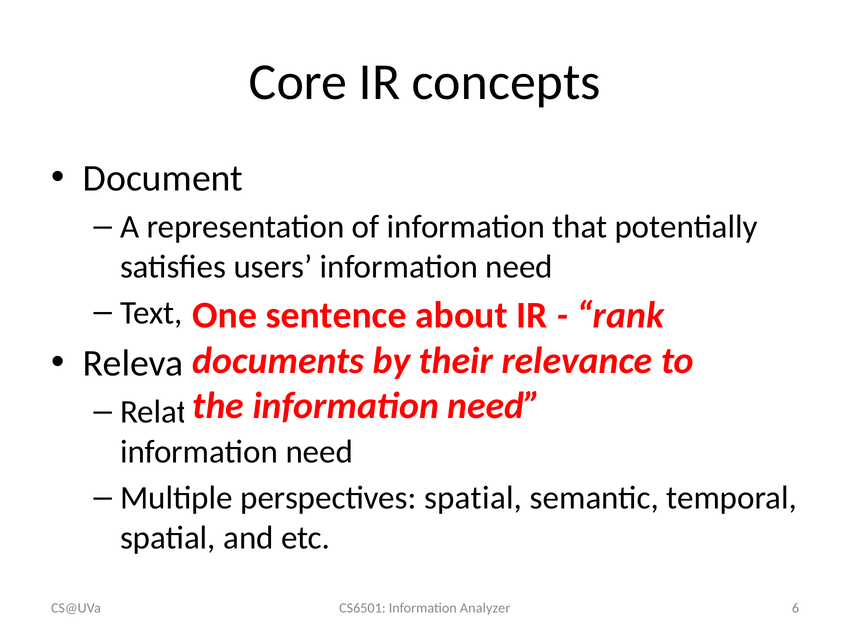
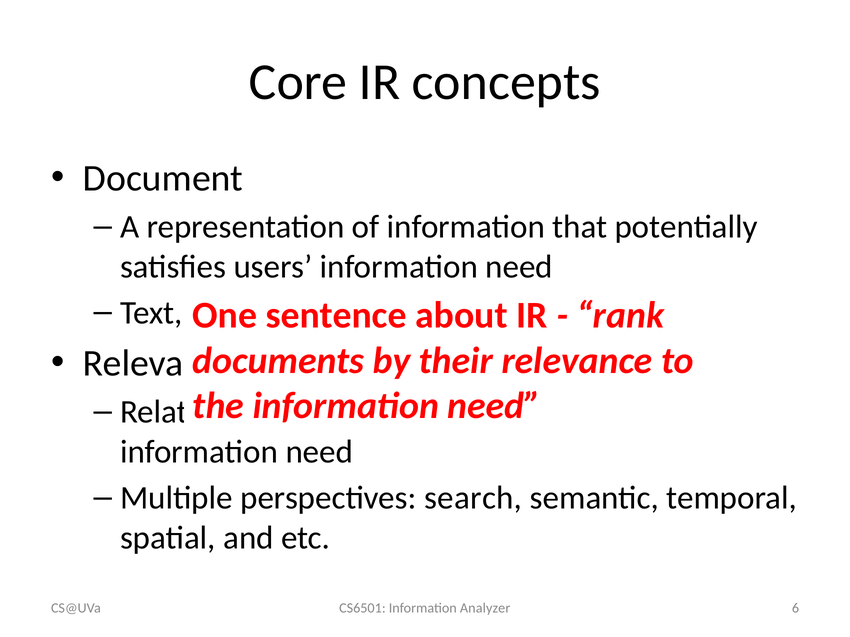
perspectives spatial: spatial -> search
